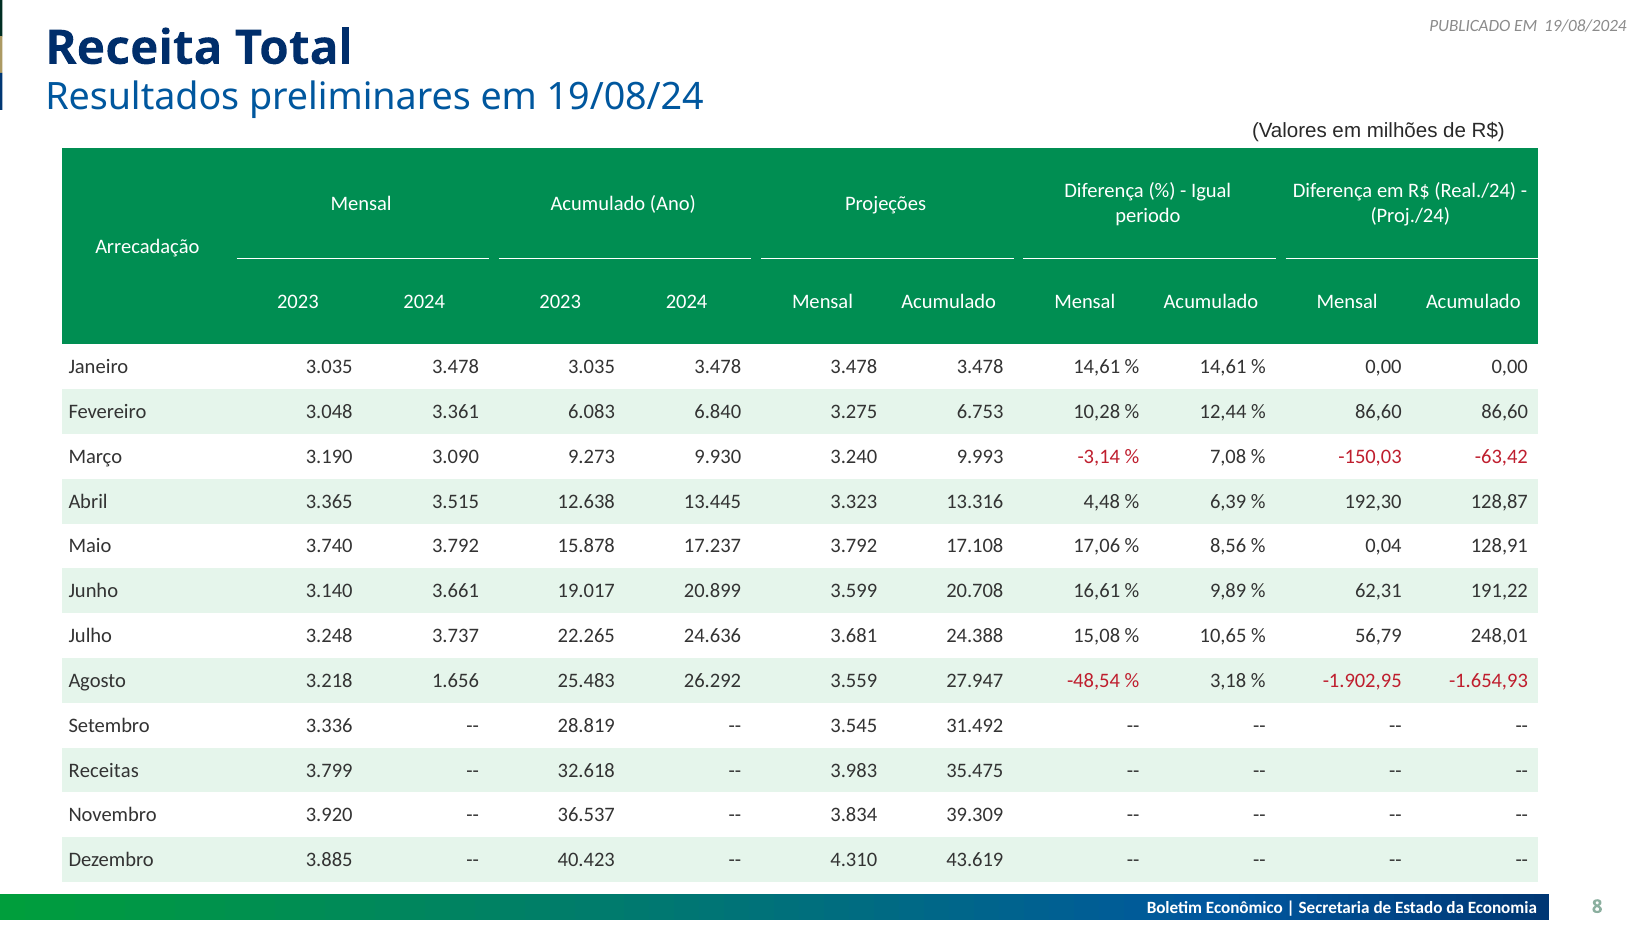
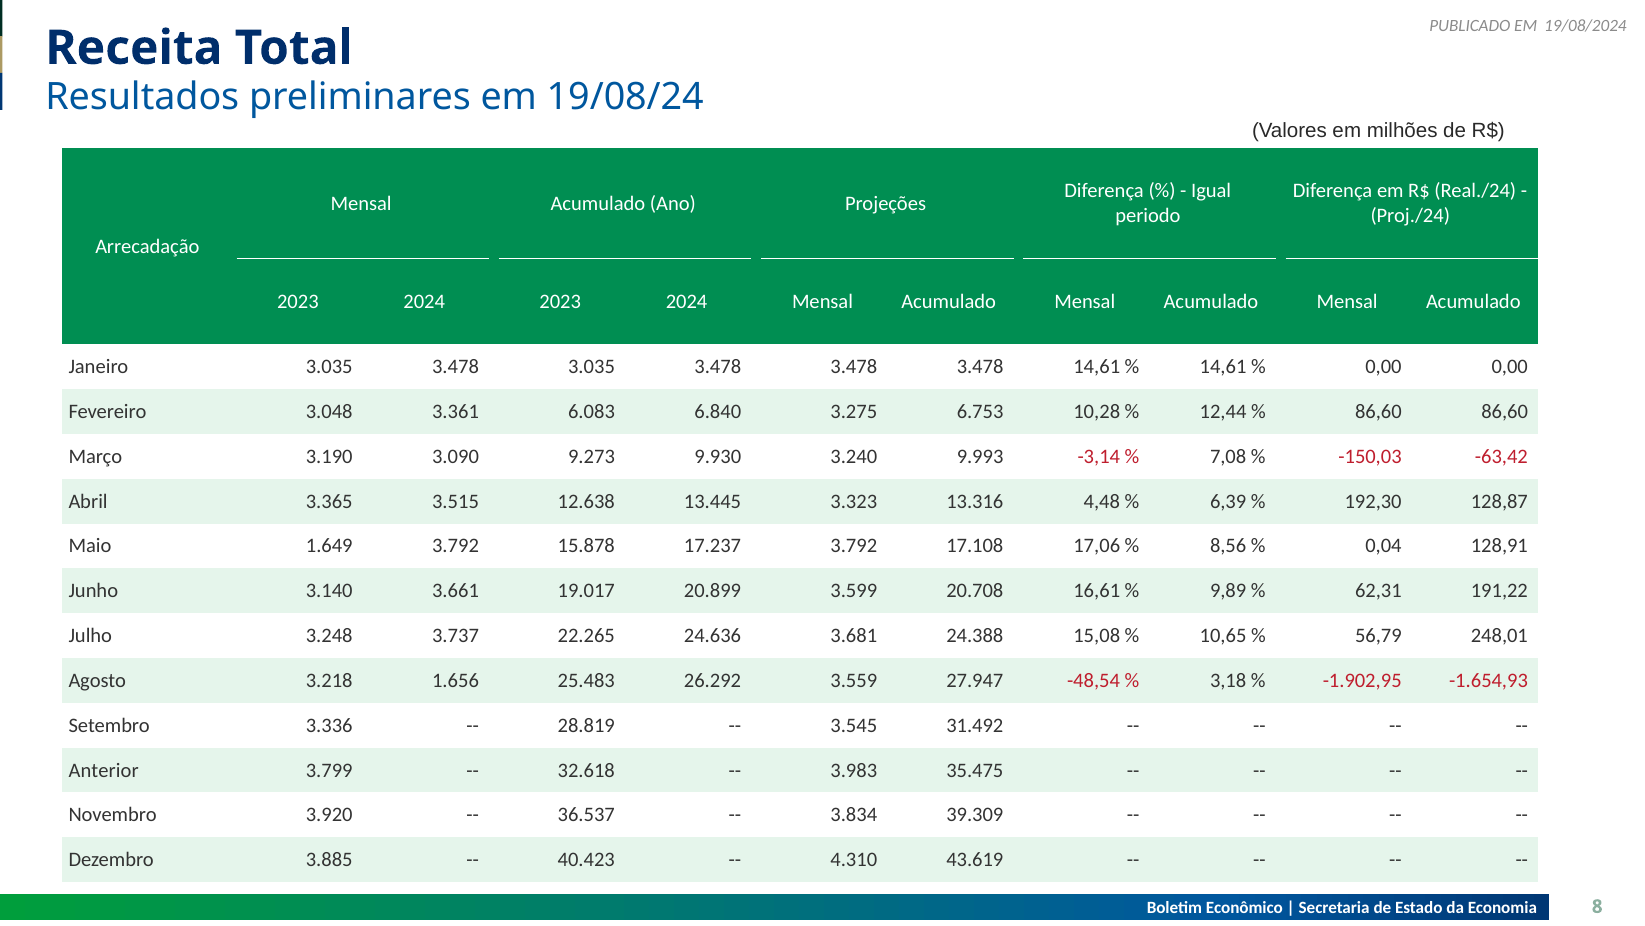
3.740: 3.740 -> 1.649
Receitas: Receitas -> Anterior
